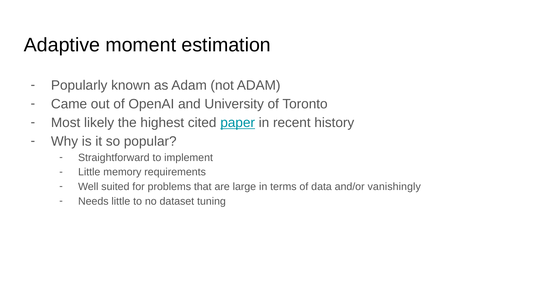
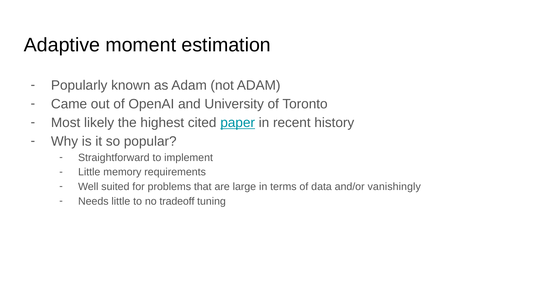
dataset: dataset -> tradeoff
